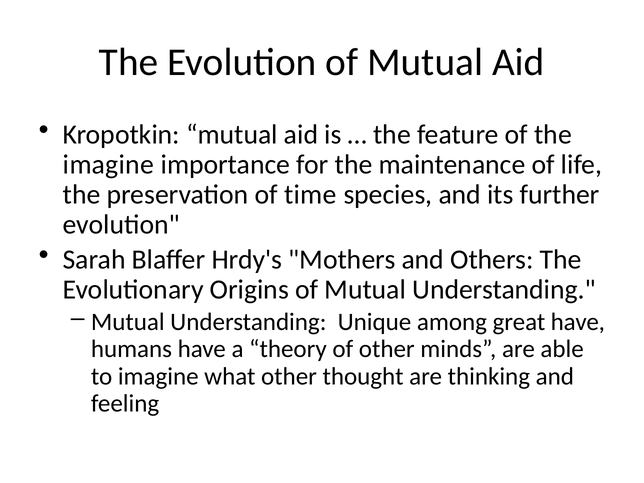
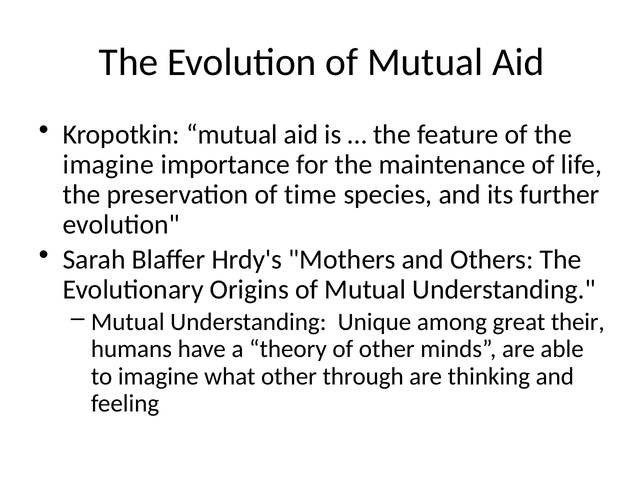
great have: have -> their
thought: thought -> through
